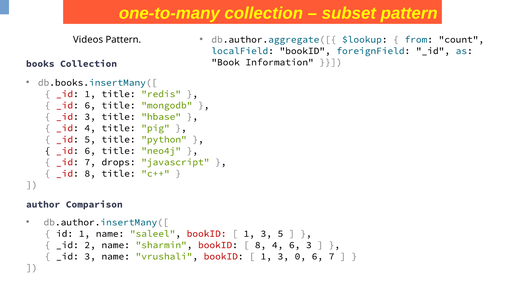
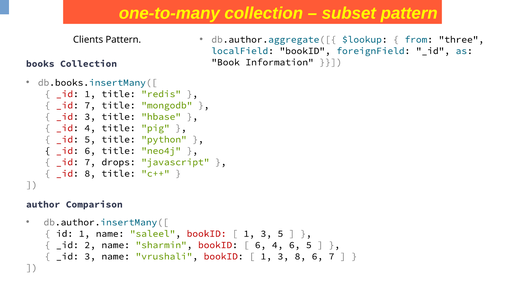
count: count -> three
Videos: Videos -> Clients
6 at (90, 105): 6 -> 7
8 at (261, 245): 8 -> 6
6 3: 3 -> 5
3 0: 0 -> 8
